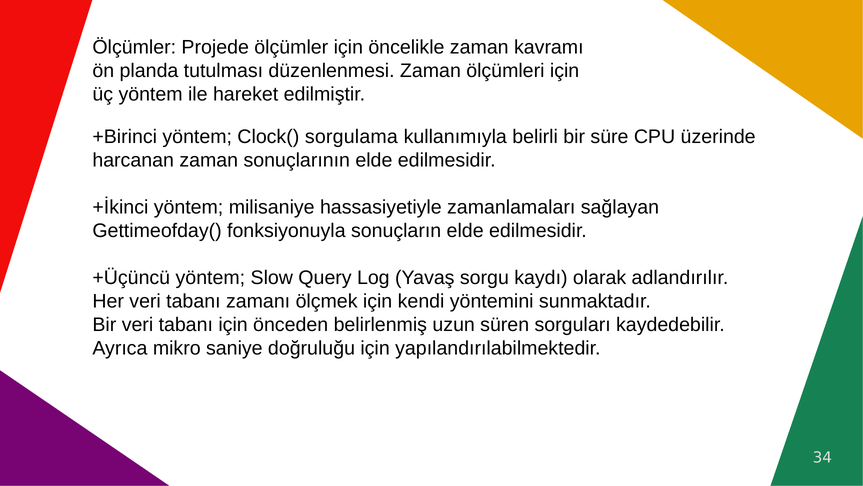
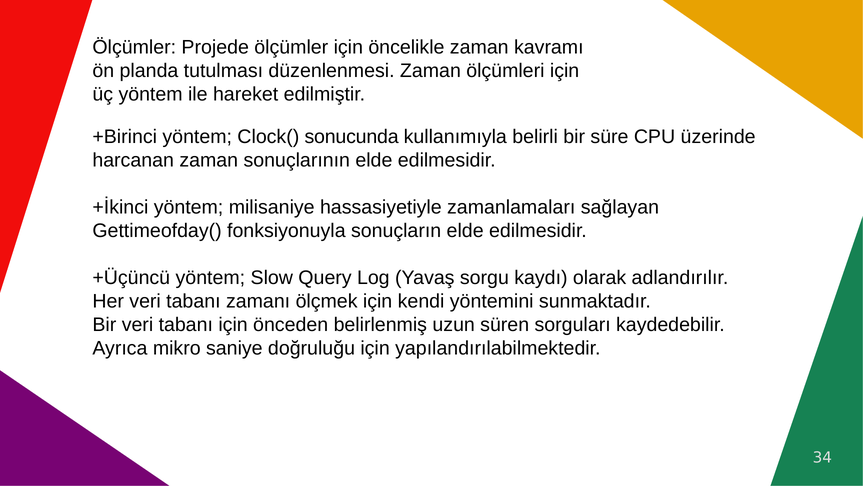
sorgulama: sorgulama -> sonucunda
